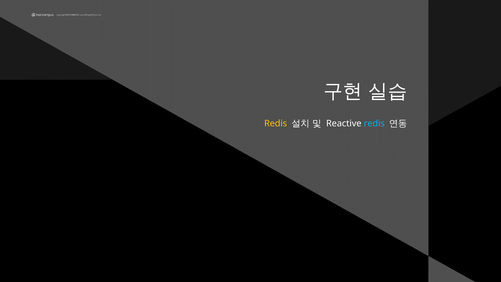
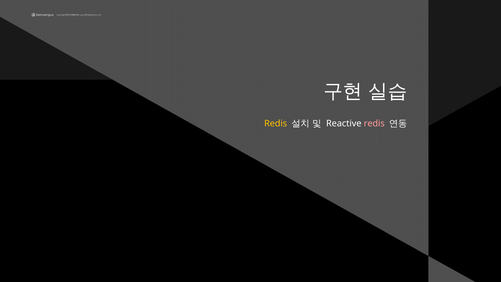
redis at (374, 123) colour: light blue -> pink
